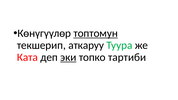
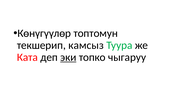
топтомун underline: present -> none
аткаруу: аткаруу -> камсыз
тартиби: тартиби -> чыгаруу
